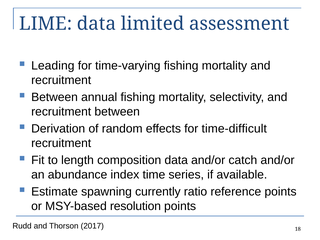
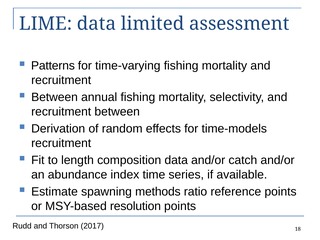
Leading: Leading -> Patterns
time-difficult: time-difficult -> time-models
currently: currently -> methods
